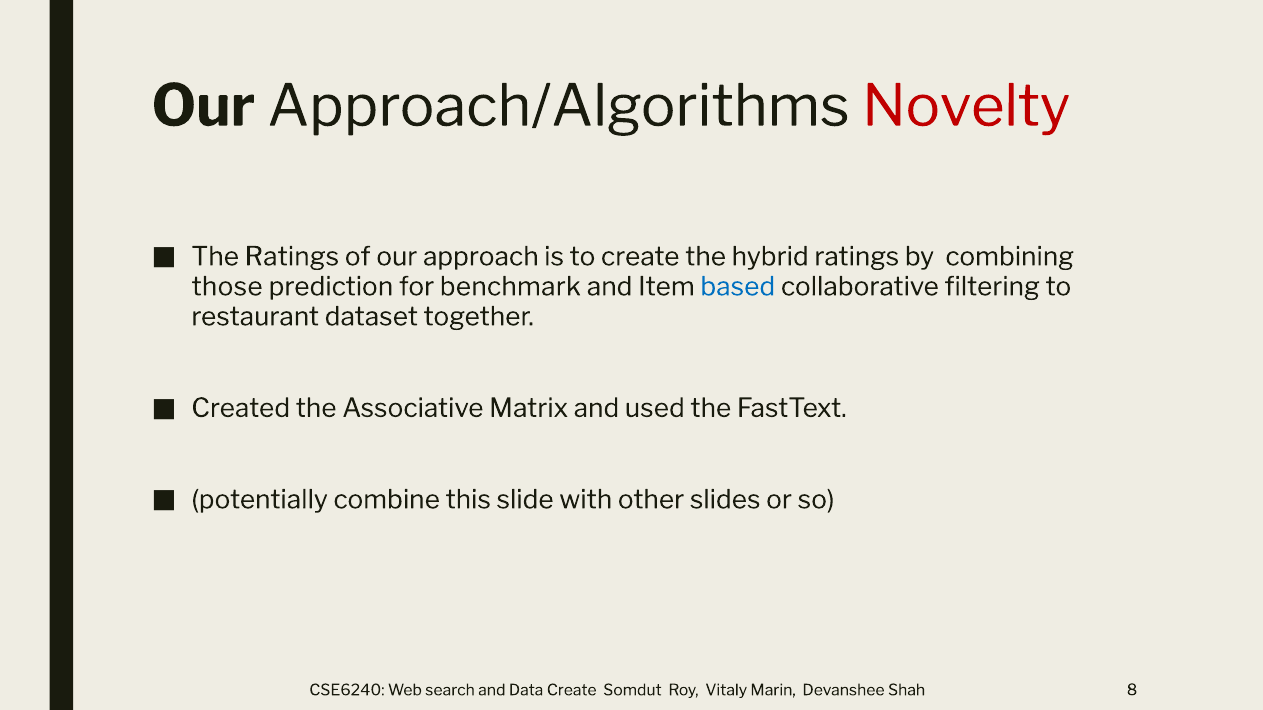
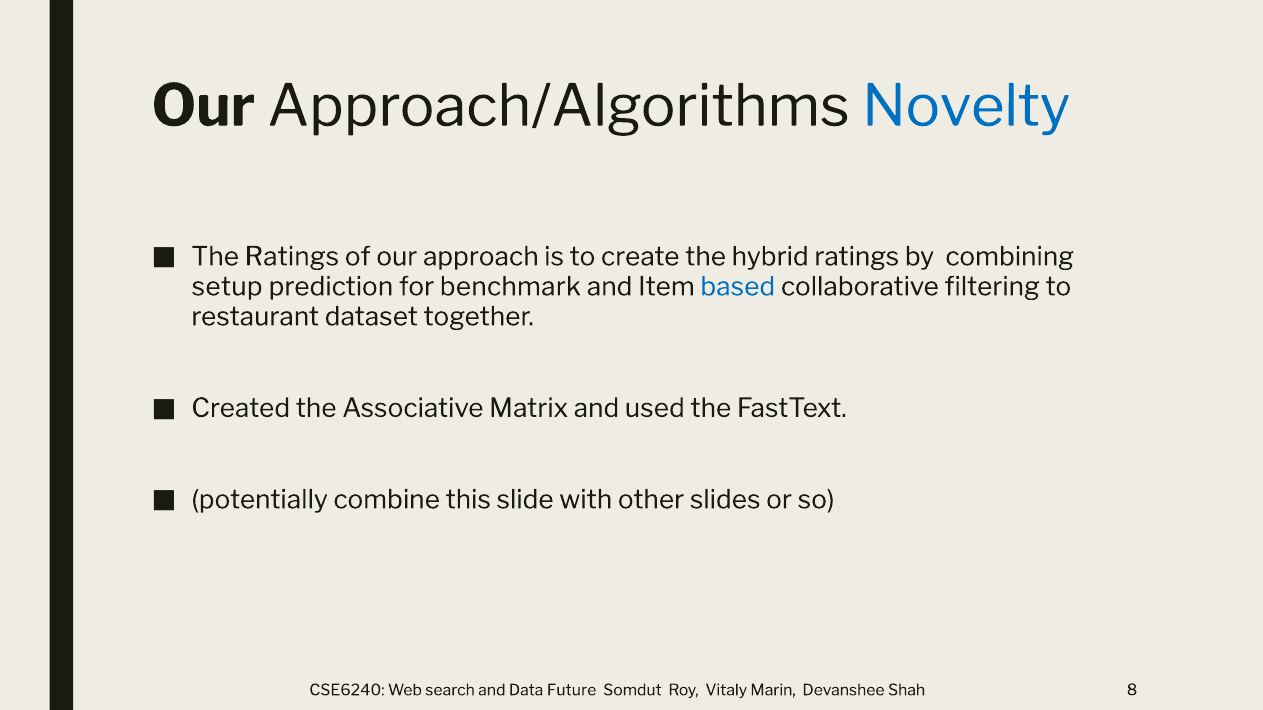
Novelty colour: red -> blue
those: those -> setup
Data Create: Create -> Future
